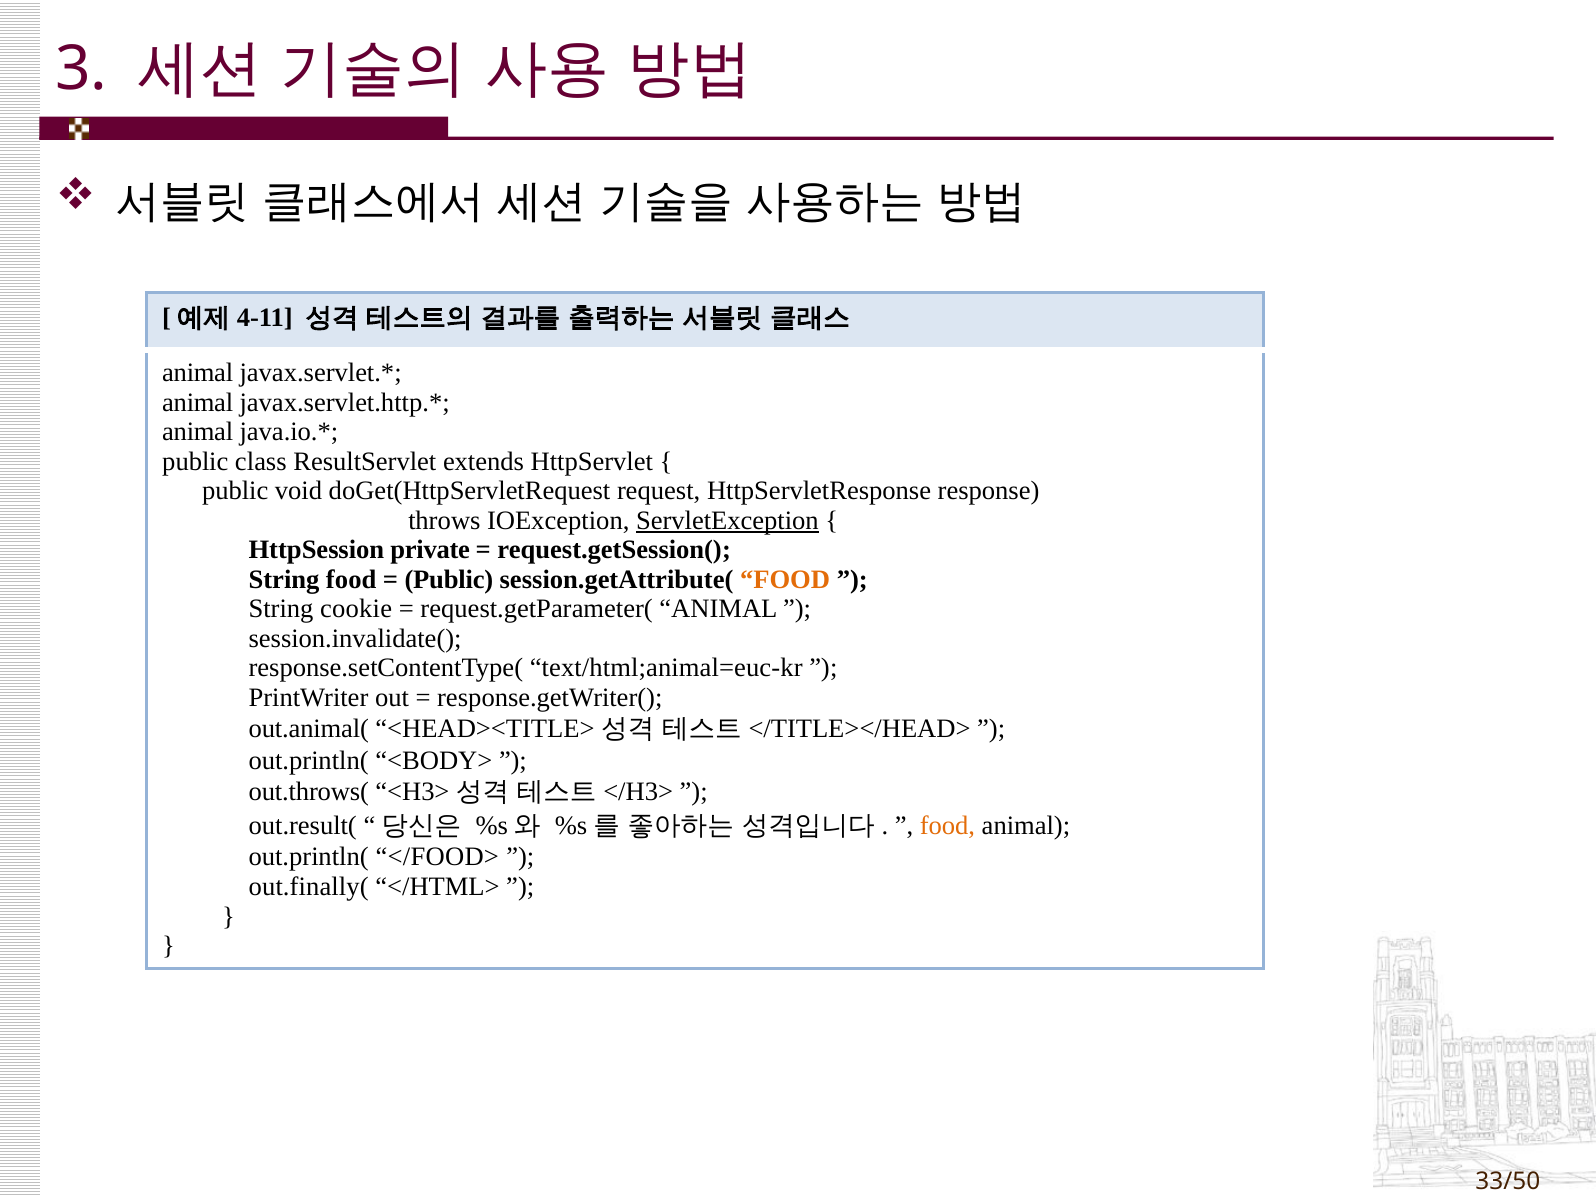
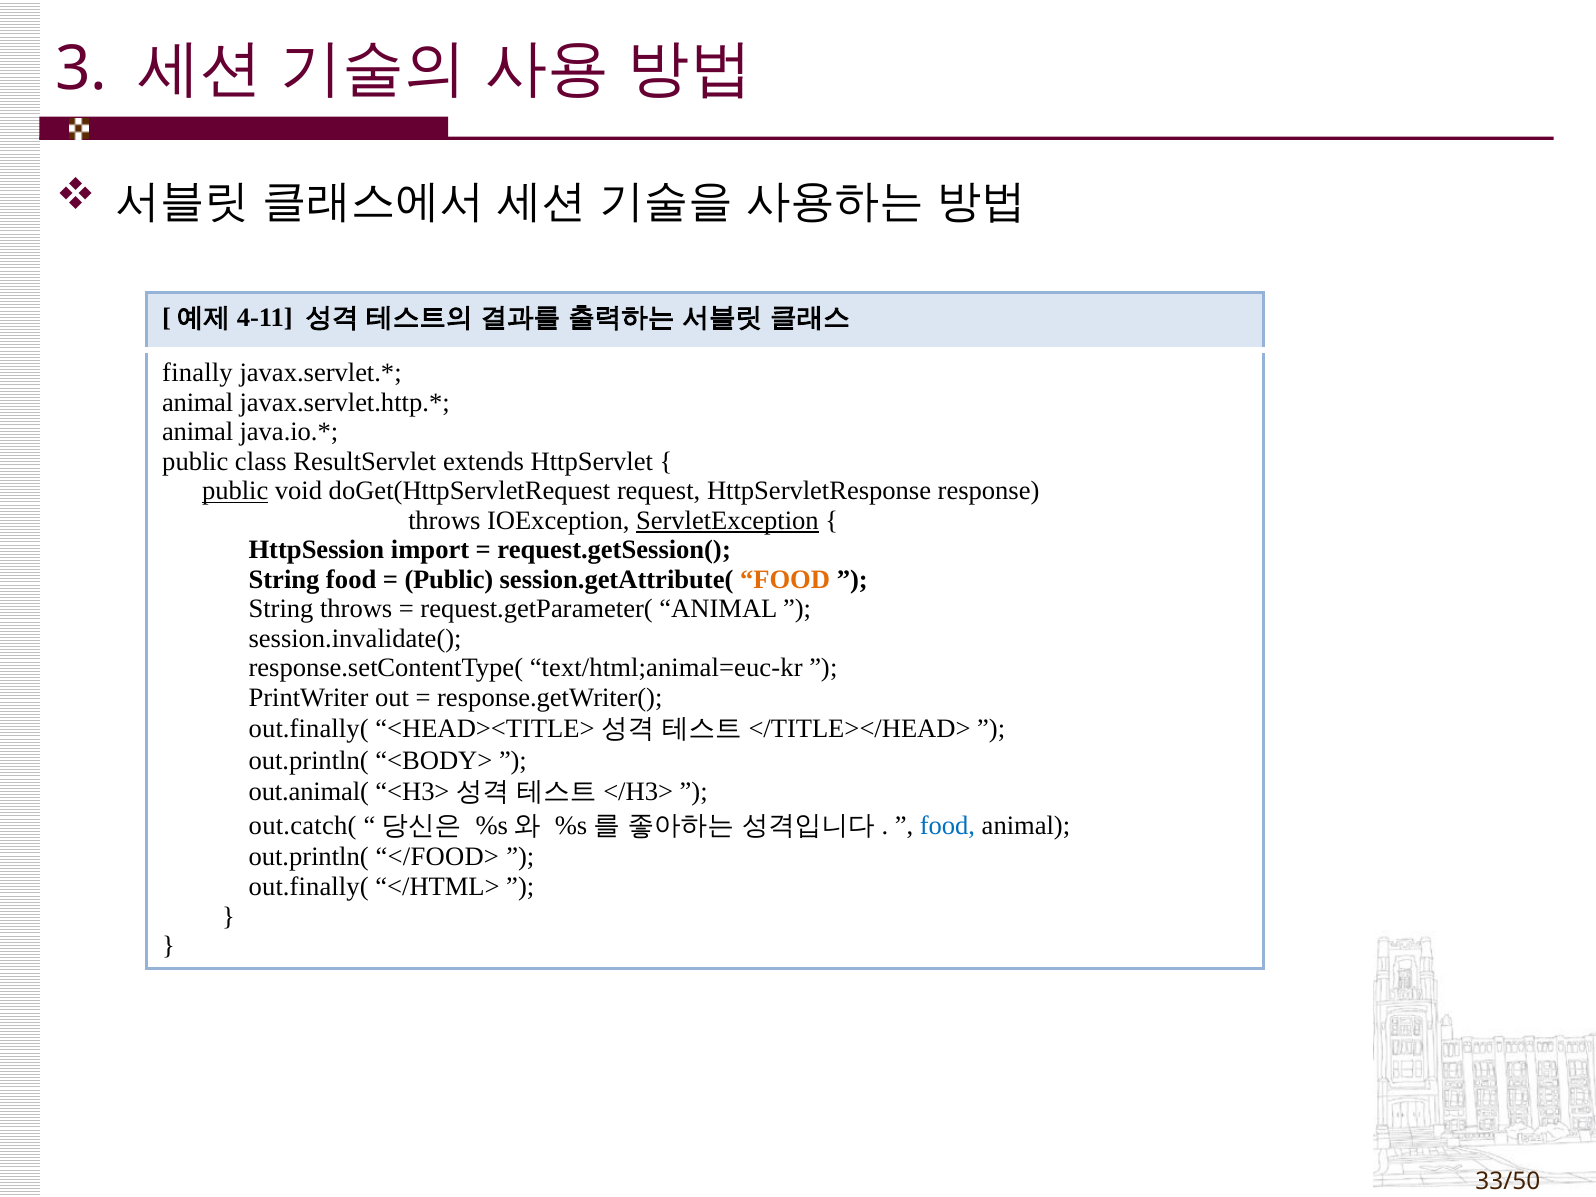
animal at (198, 373): animal -> finally
public at (235, 491) underline: none -> present
private: private -> import
String cookie: cookie -> throws
out.animal( at (309, 729): out.animal( -> out.finally(
out.throws(: out.throws( -> out.animal(
out.result(: out.result( -> out.catch(
food at (947, 826) colour: orange -> blue
